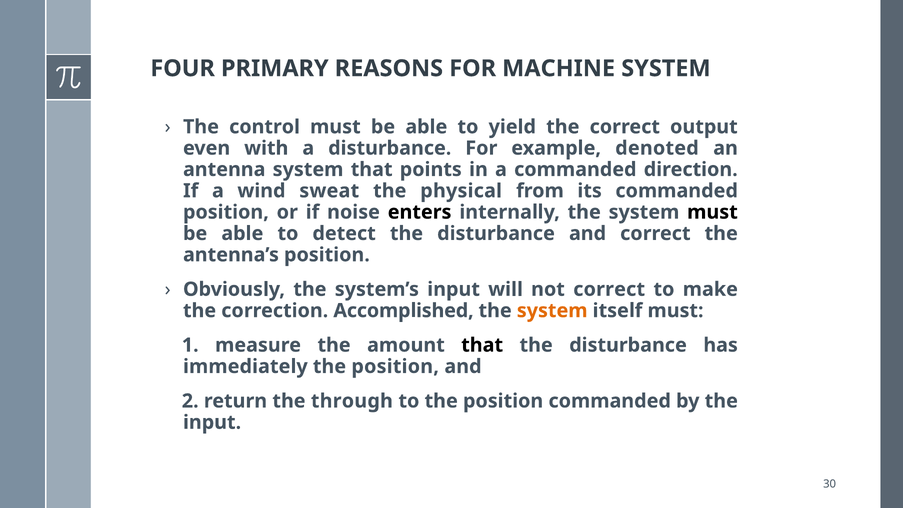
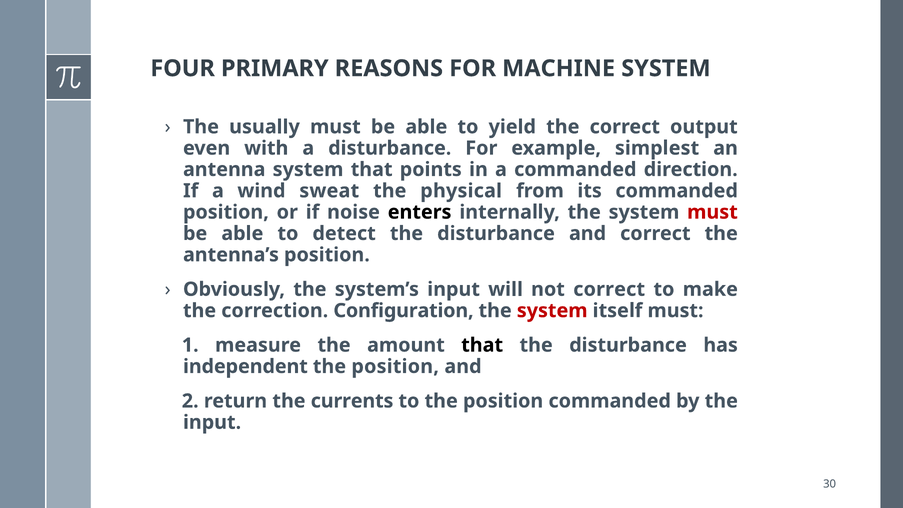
control: control -> usually
denoted: denoted -> simplest
must at (712, 212) colour: black -> red
Accomplished: Accomplished -> Configuration
system at (552, 311) colour: orange -> red
immediately: immediately -> independent
through: through -> currents
